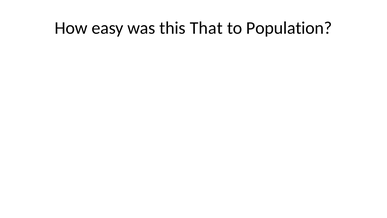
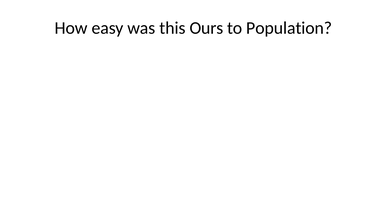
That: That -> Ours
